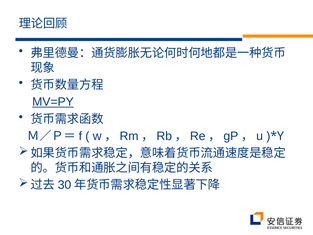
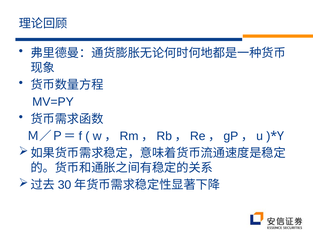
MV=PY underline: present -> none
